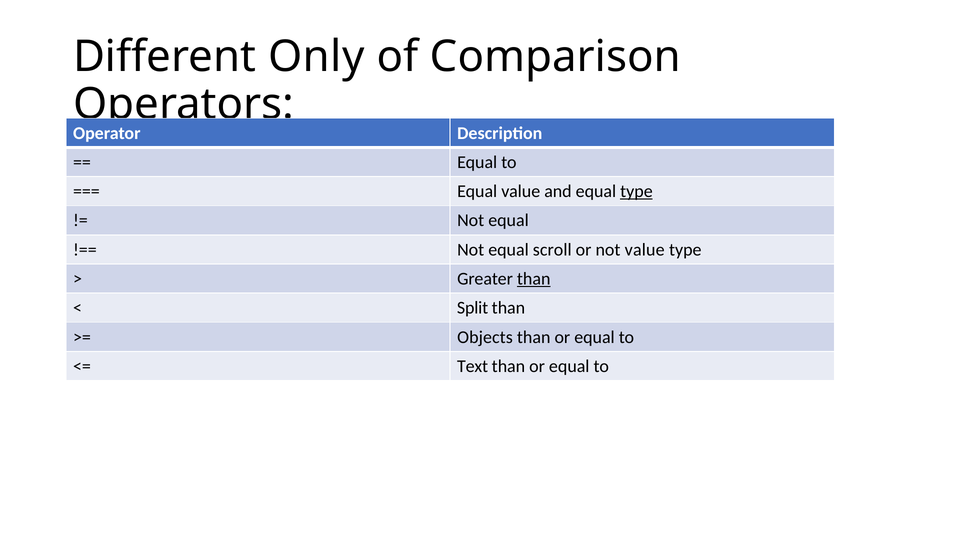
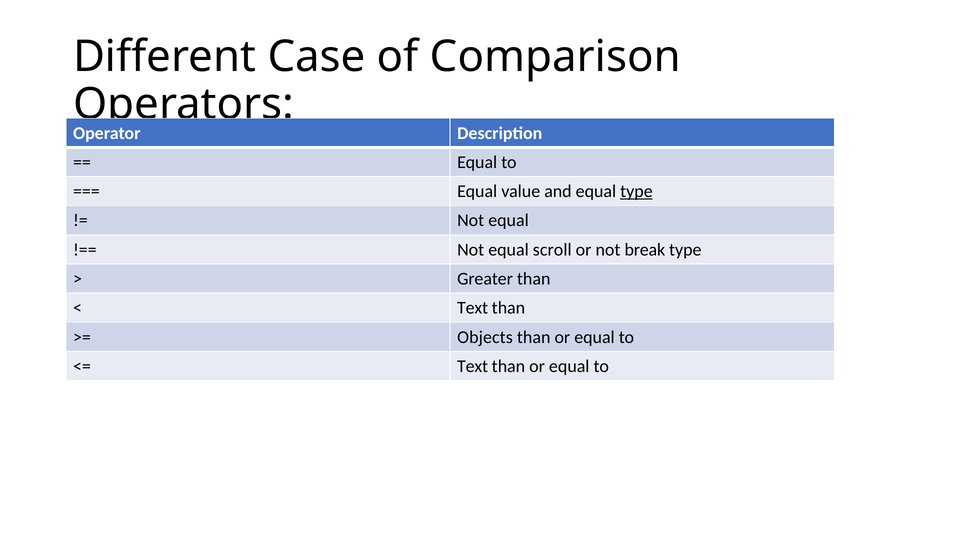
Only: Only -> Case
not value: value -> break
than at (534, 279) underline: present -> none
Split at (473, 308): Split -> Text
